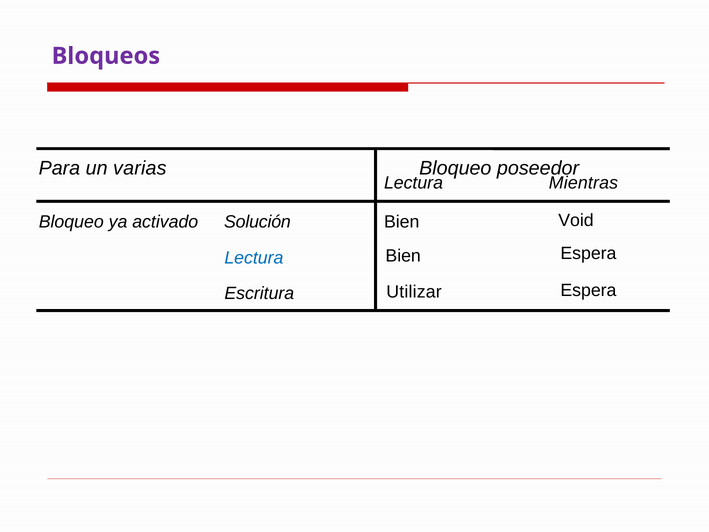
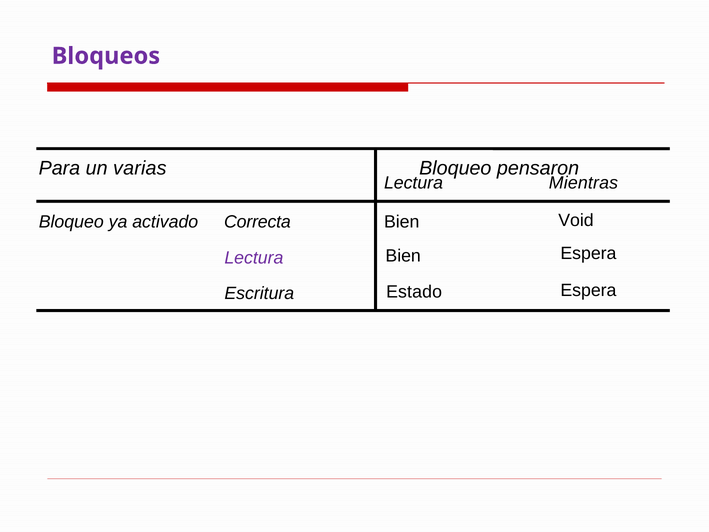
poseedor: poseedor -> pensaron
Solución: Solución -> Correcta
Lectura at (254, 258) colour: blue -> purple
Utilizar: Utilizar -> Estado
